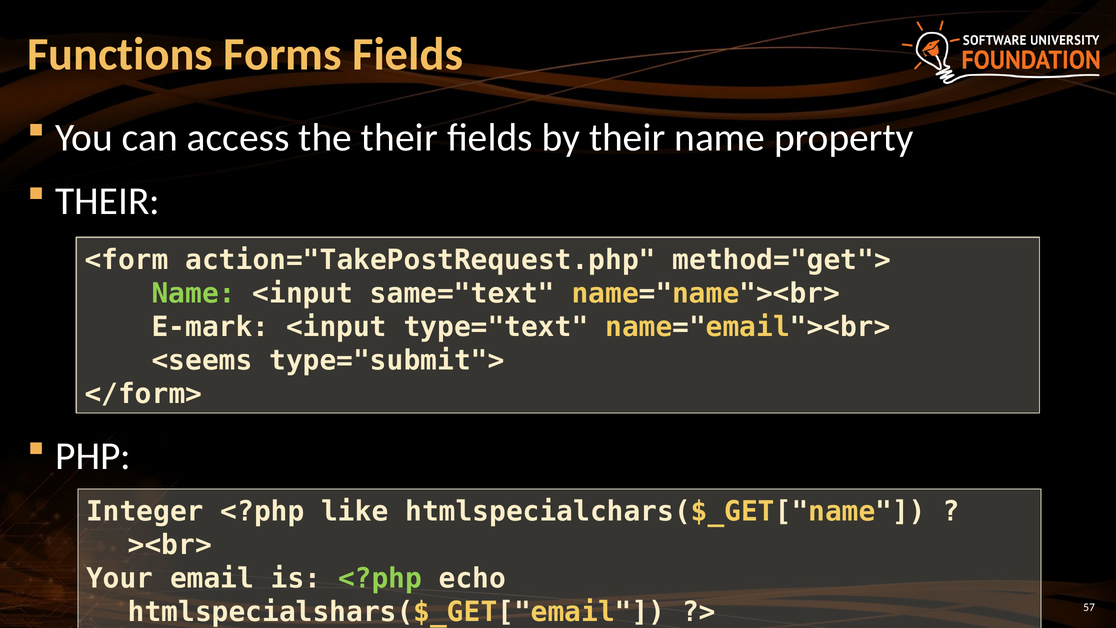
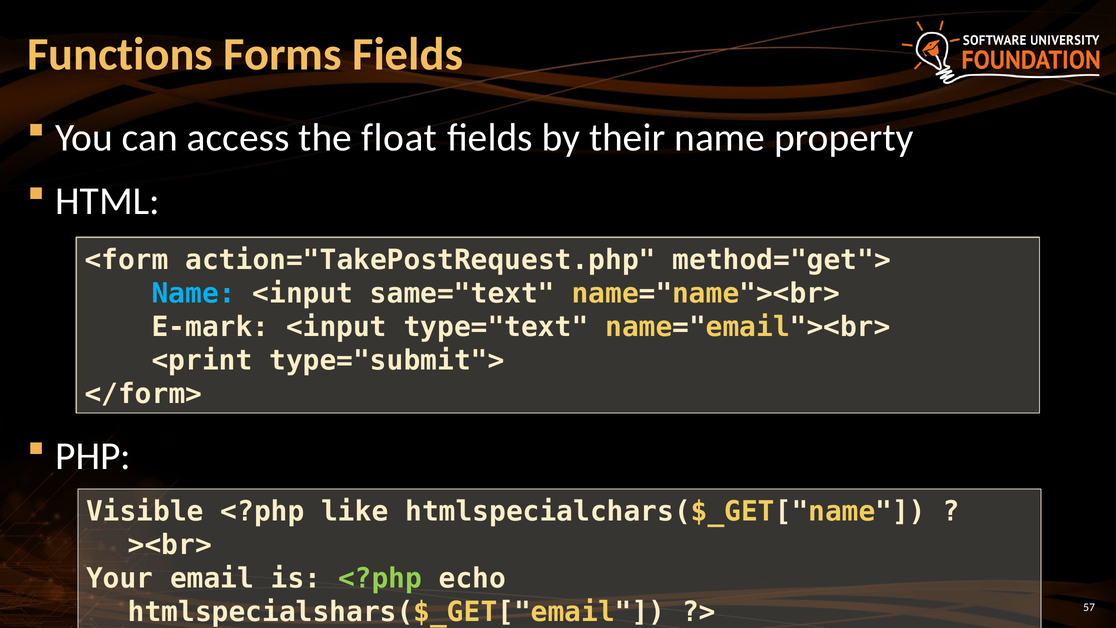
the their: their -> float
THEIR at (108, 201): THEIR -> HTML
Name at (194, 294) colour: light green -> light blue
<seems: <seems -> <print
Integer: Integer -> Visible
